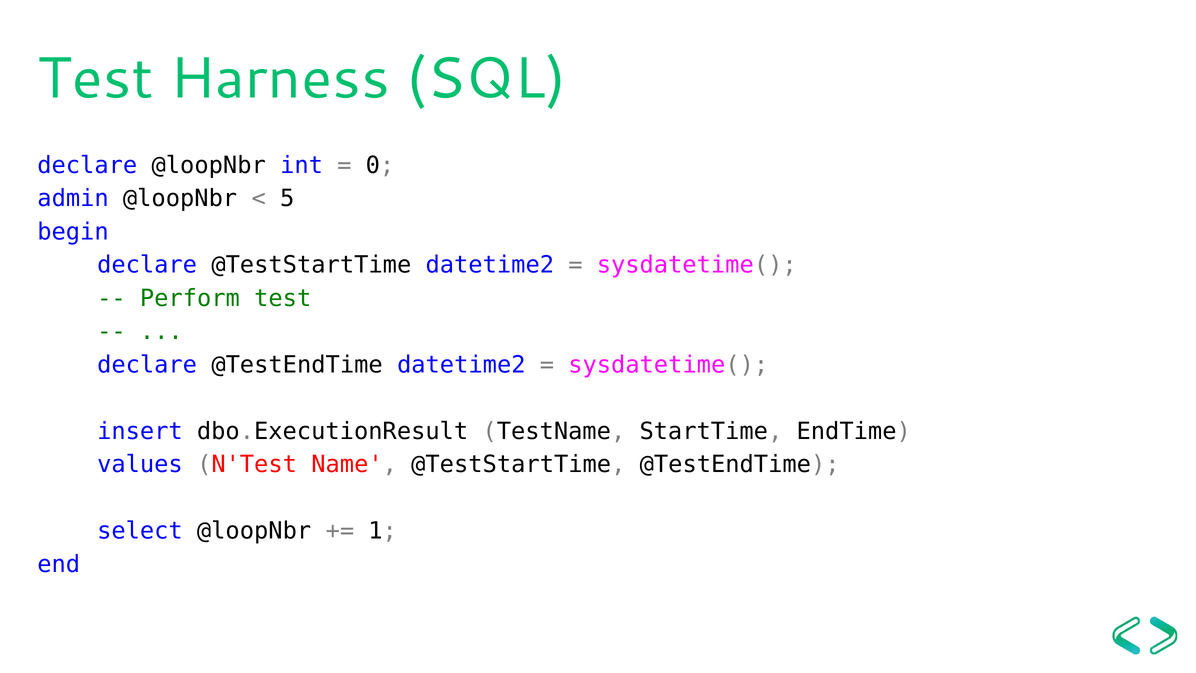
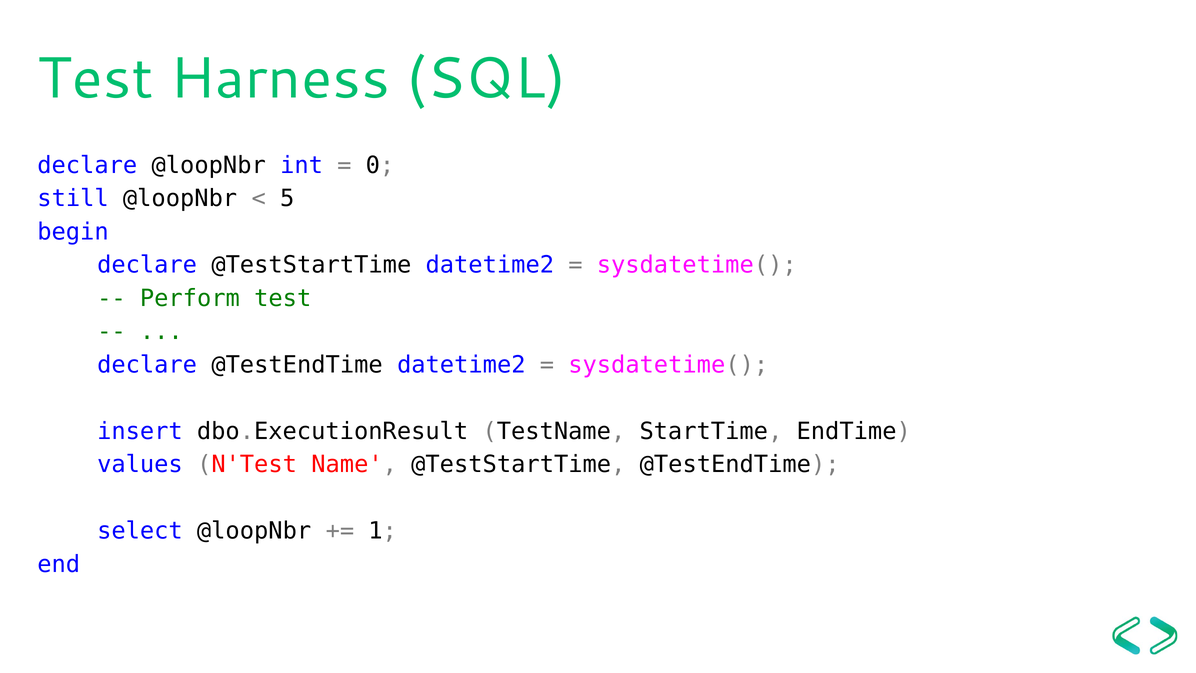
admin: admin -> still
